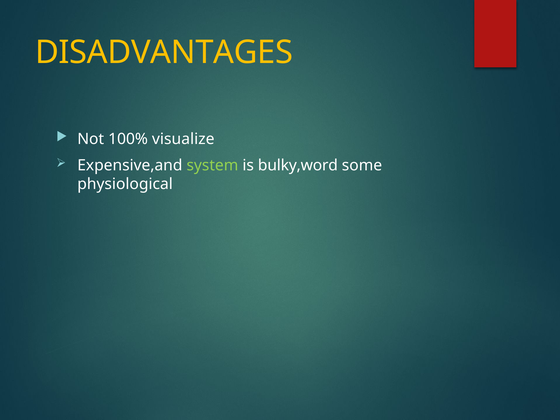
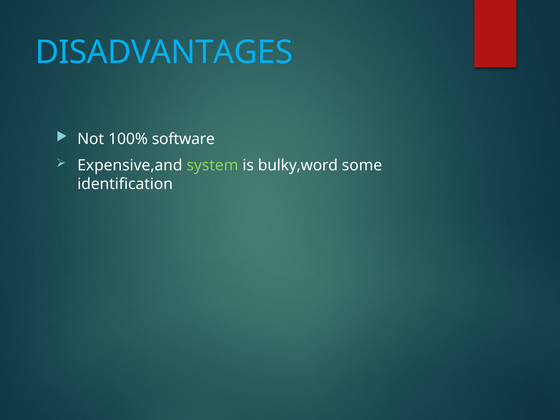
DISADVANTAGES colour: yellow -> light blue
visualize: visualize -> software
physiological: physiological -> identification
